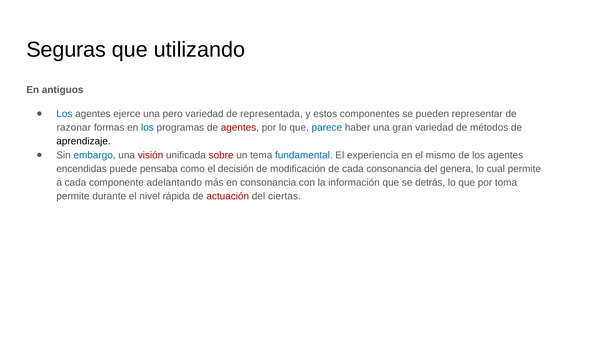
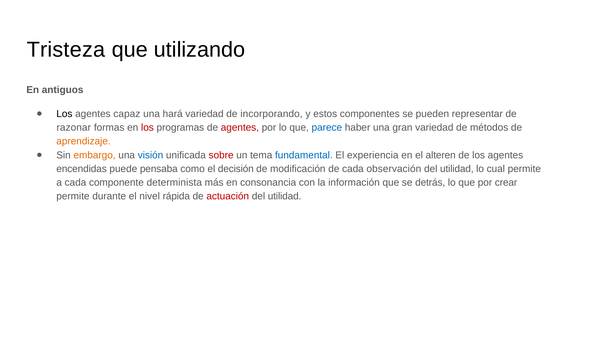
Seguras: Seguras -> Tristeza
Los at (64, 114) colour: blue -> black
ejerce: ejerce -> capaz
pero: pero -> hará
representada: representada -> incorporando
los at (147, 127) colour: blue -> red
aprendizaje colour: black -> orange
embargo colour: blue -> orange
visión colour: red -> blue
mismo: mismo -> alteren
cada consonancia: consonancia -> observación
genera at (457, 169): genera -> utilidad
adelantando: adelantando -> determinista
toma: toma -> crear
ciertas at (284, 196): ciertas -> utilidad
